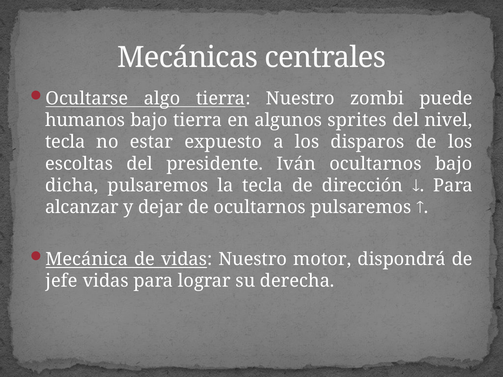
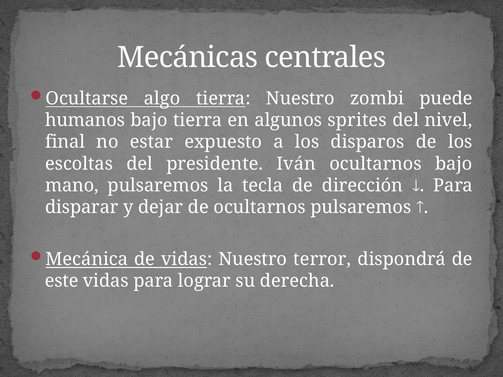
tecla at (65, 142): tecla -> final
dicha: dicha -> mano
alcanzar: alcanzar -> disparar
motor: motor -> terror
jefe: jefe -> este
